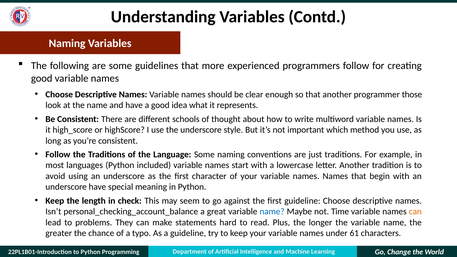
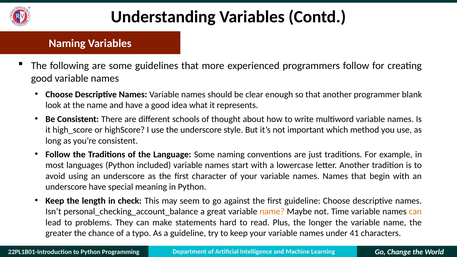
those: those -> blank
name at (272, 212) colour: blue -> orange
61: 61 -> 41
